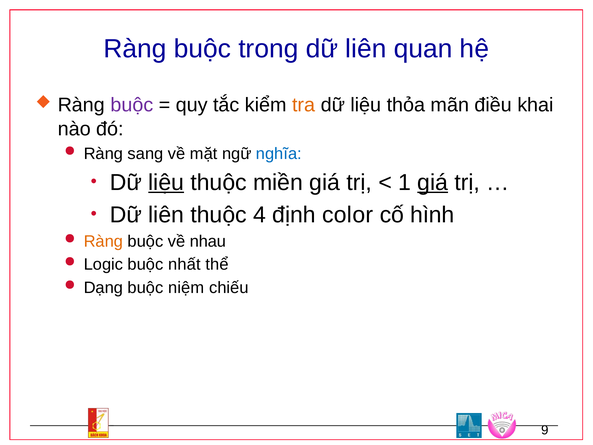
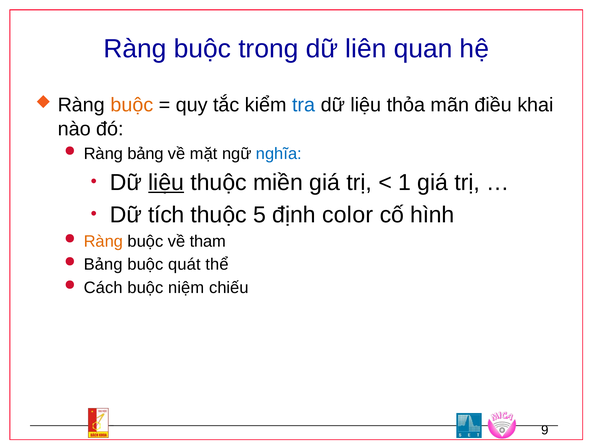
buộc at (132, 105) colour: purple -> orange
tra colour: orange -> blue
Ràng sang: sang -> bảng
giá at (433, 182) underline: present -> none
liên at (166, 215): liên -> tích
4: 4 -> 5
nhau: nhau -> tham
Logic at (103, 264): Logic -> Bảng
nhất: nhất -> quát
Dạng: Dạng -> Cách
